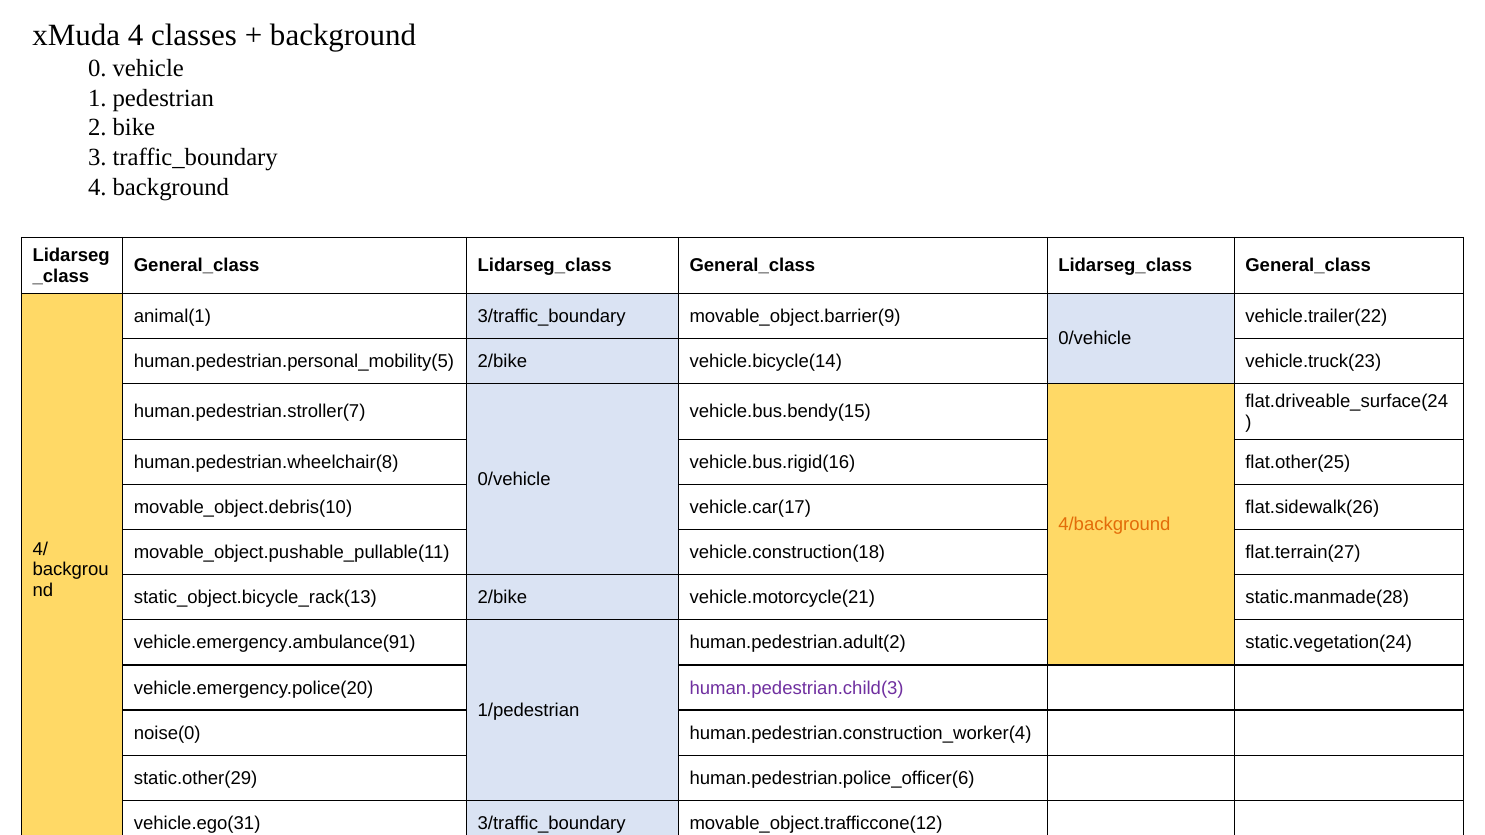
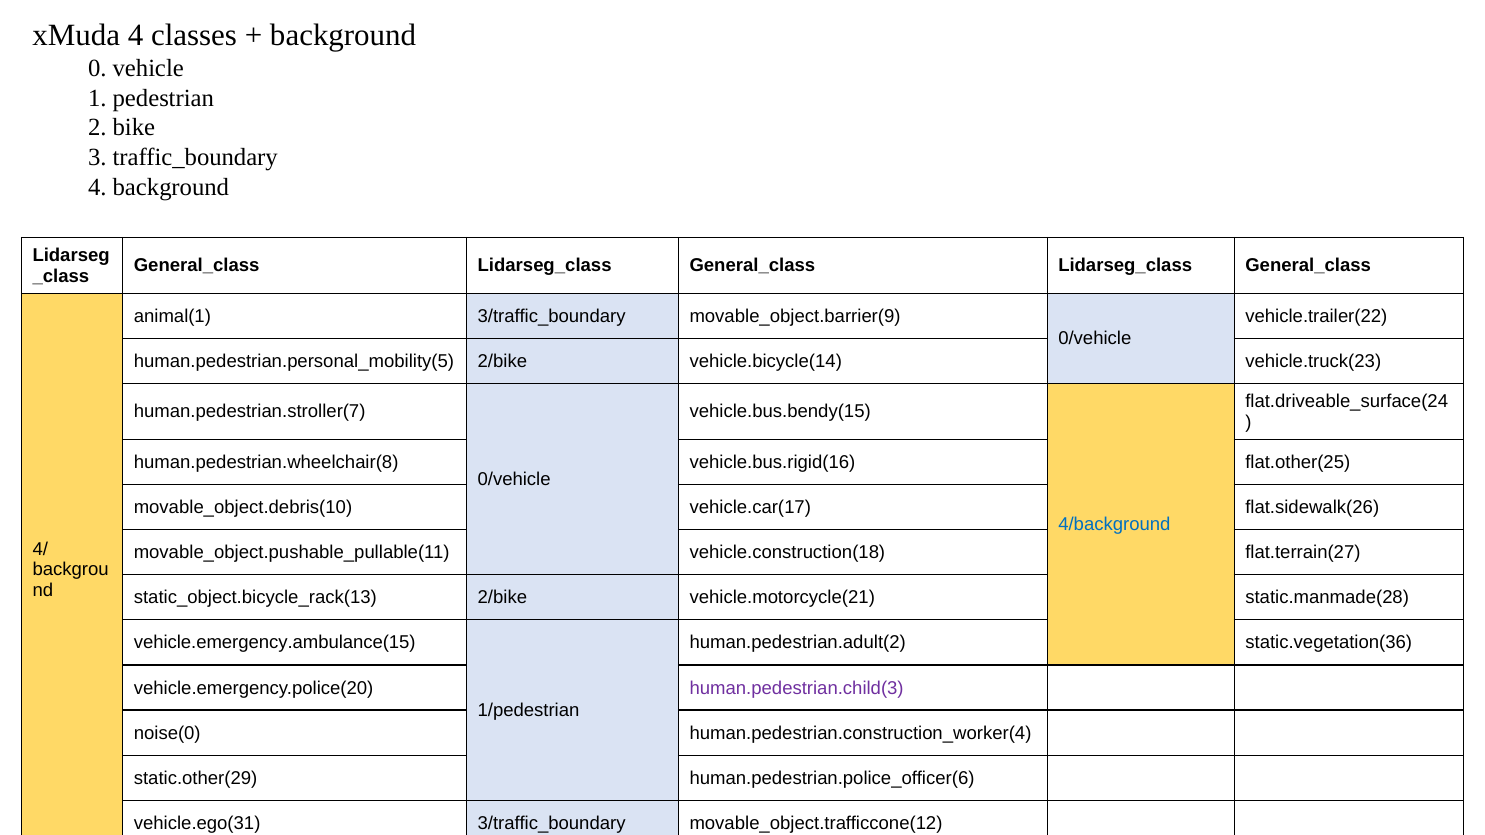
4/background colour: orange -> blue
vehicle.emergency.ambulance(91: vehicle.emergency.ambulance(91 -> vehicle.emergency.ambulance(15
static.vegetation(24: static.vegetation(24 -> static.vegetation(36
